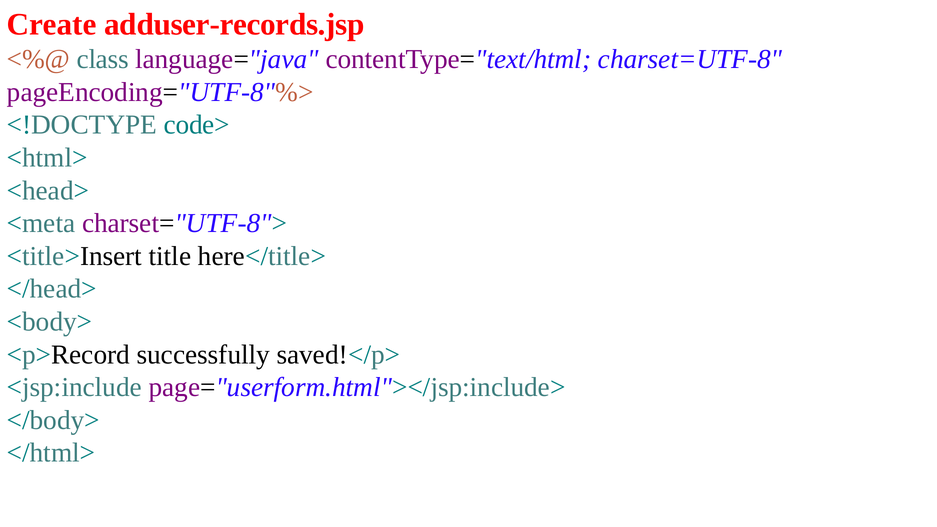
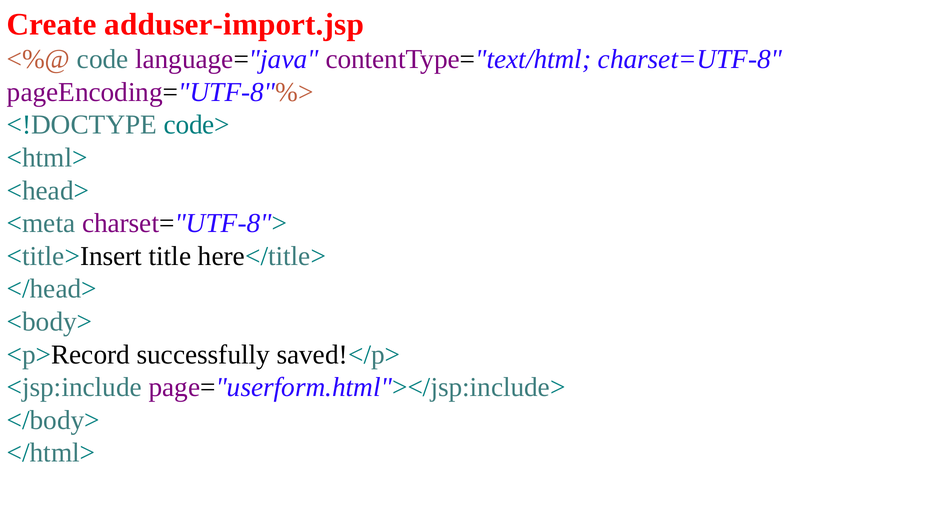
adduser-records.jsp: adduser-records.jsp -> adduser-import.jsp
class: class -> code
